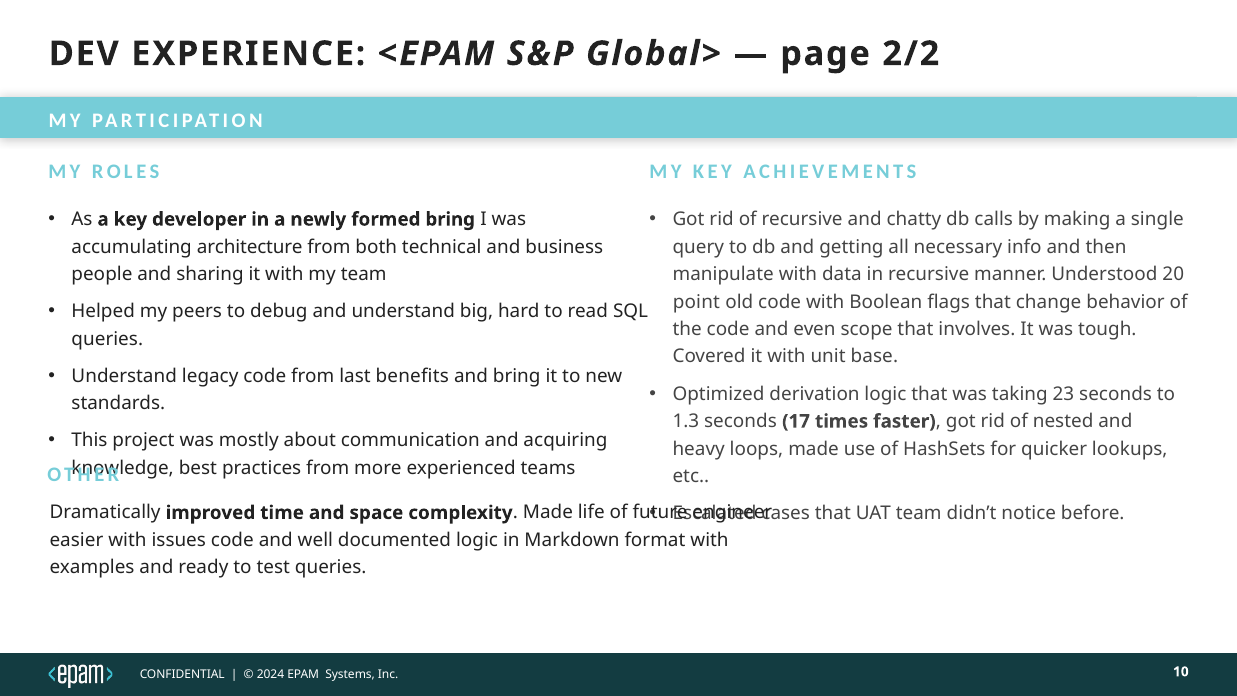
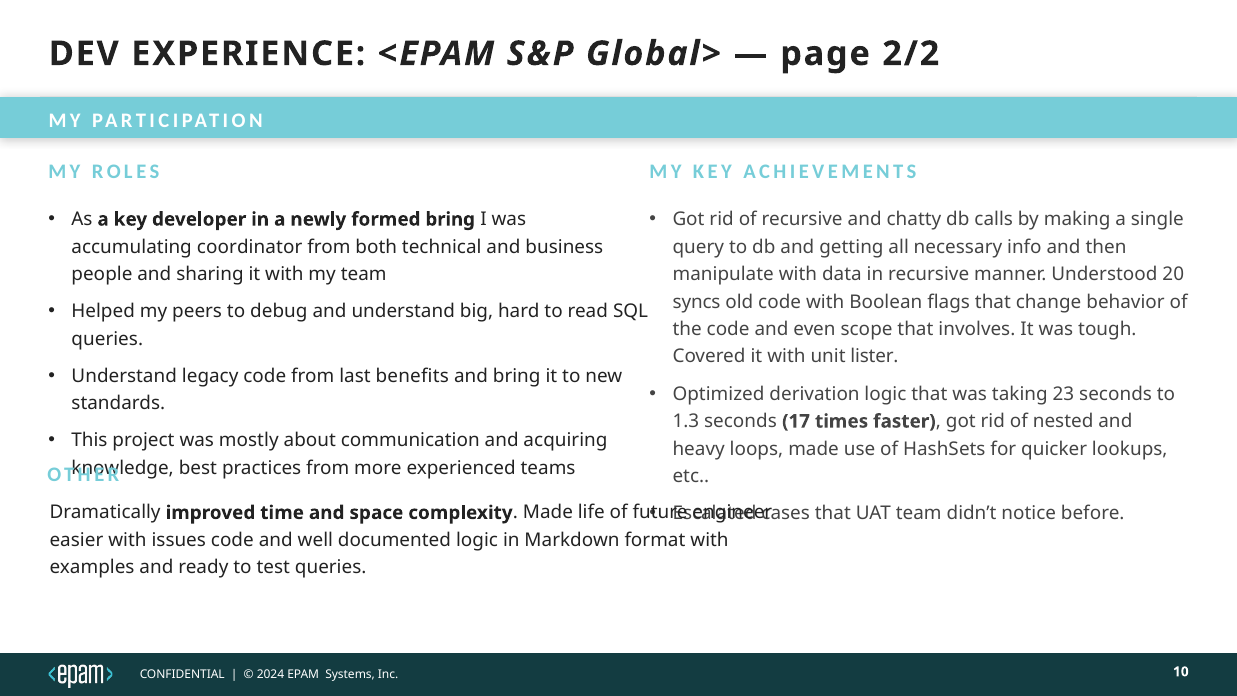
architecture: architecture -> coordinator
point: point -> syncs
base: base -> lister
